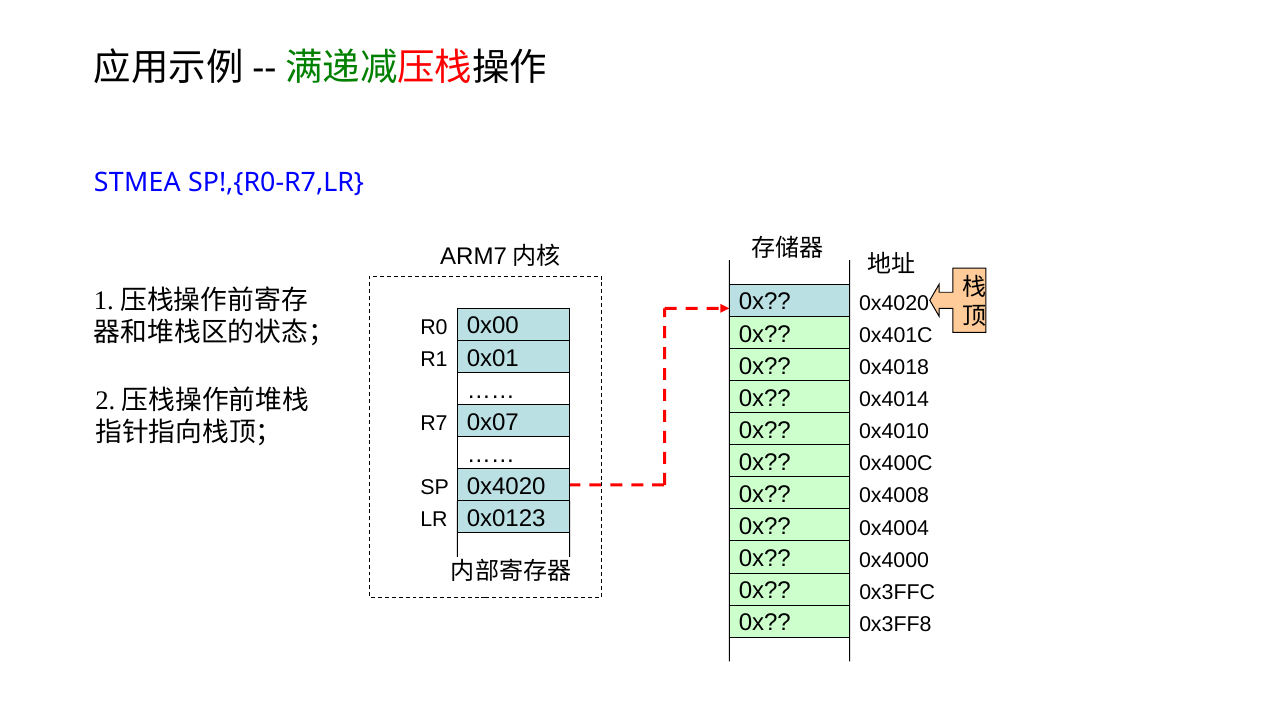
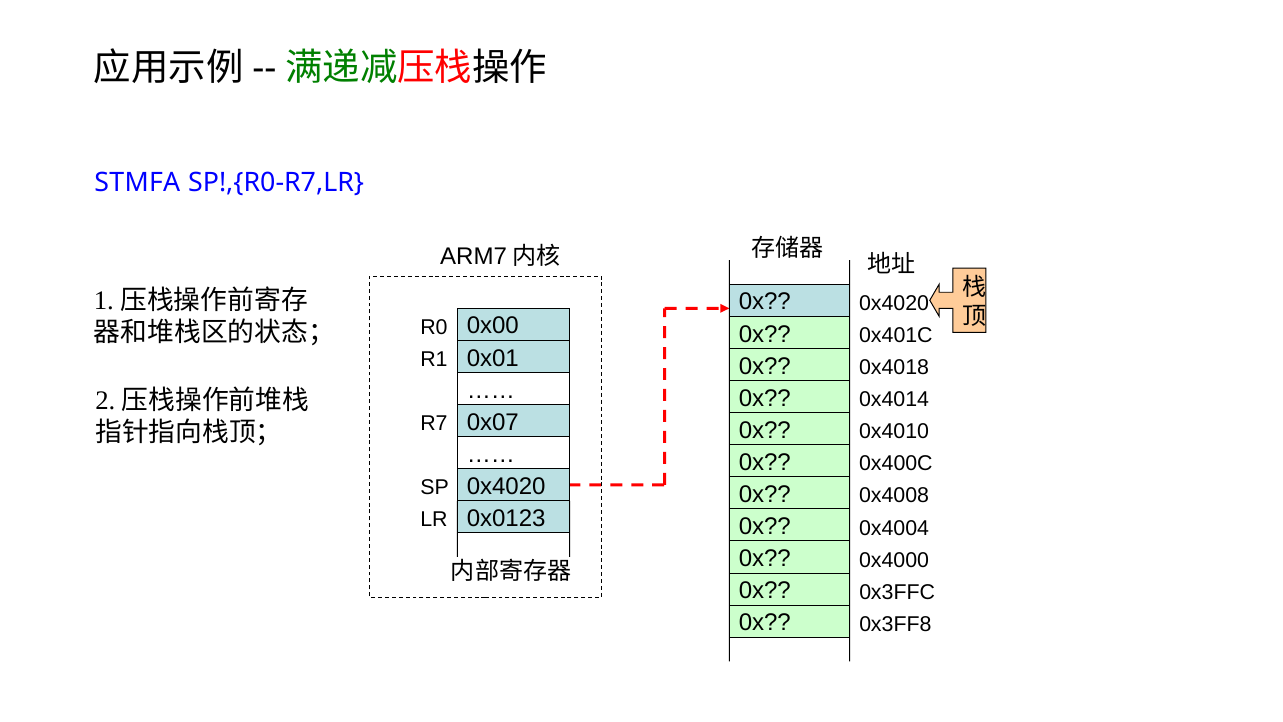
STMEA: STMEA -> STMFA
